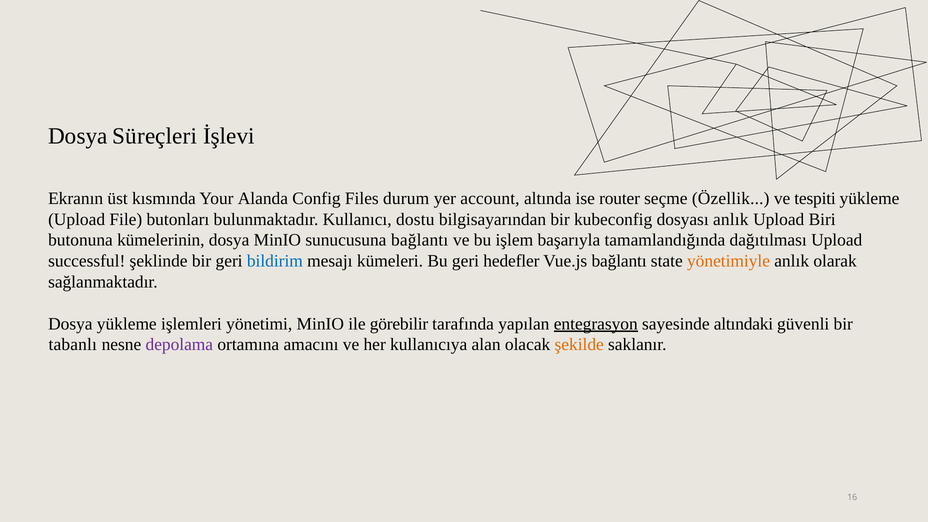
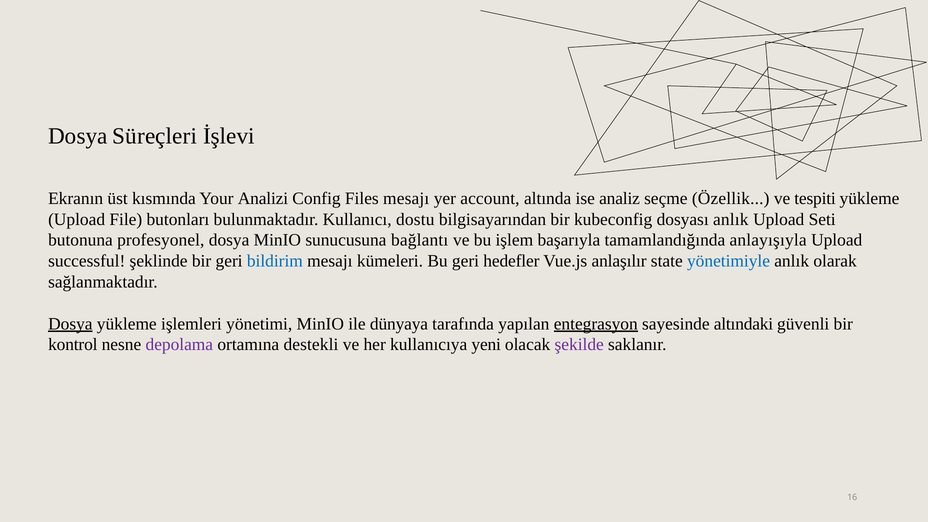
Alanda: Alanda -> Analizi
Files durum: durum -> mesajı
router: router -> analiz
Biri: Biri -> Seti
kümelerinin: kümelerinin -> profesyonel
dağıtılması: dağıtılması -> anlayışıyla
Vue.js bağlantı: bağlantı -> anlaşılır
yönetimiyle colour: orange -> blue
Dosya at (70, 324) underline: none -> present
görebilir: görebilir -> dünyaya
tabanlı: tabanlı -> kontrol
amacını: amacını -> destekli
alan: alan -> yeni
şekilde colour: orange -> purple
